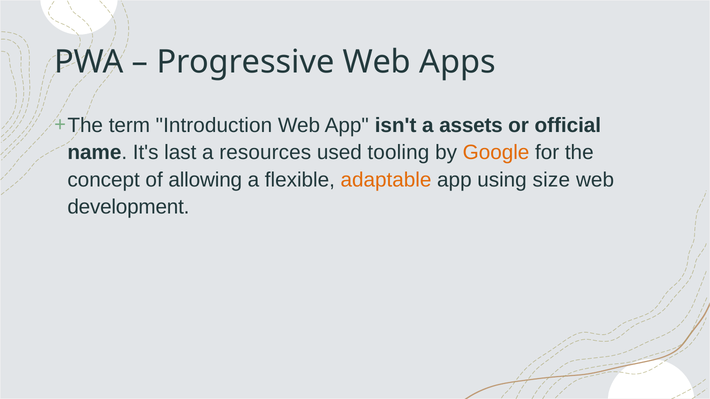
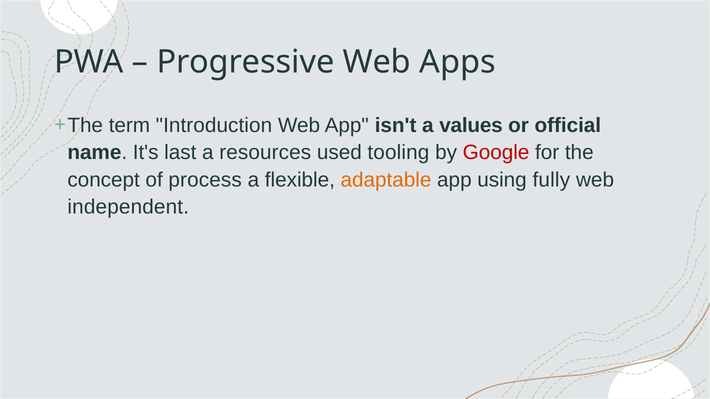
assets: assets -> values
Google colour: orange -> red
allowing: allowing -> process
size: size -> fully
development: development -> independent
